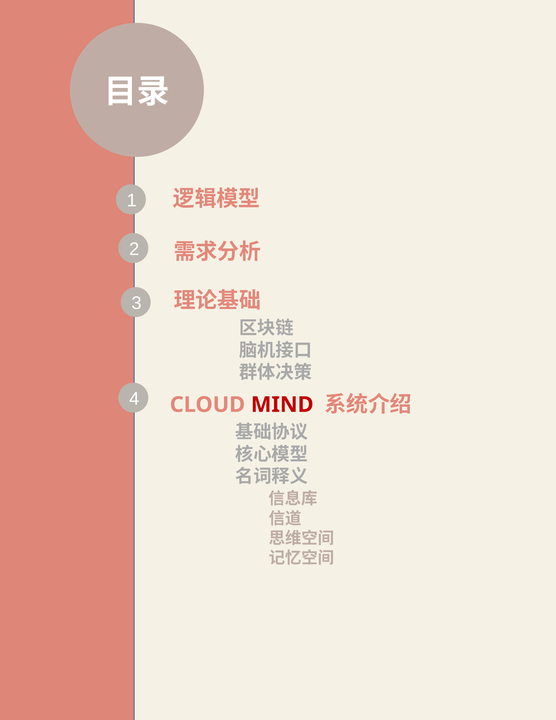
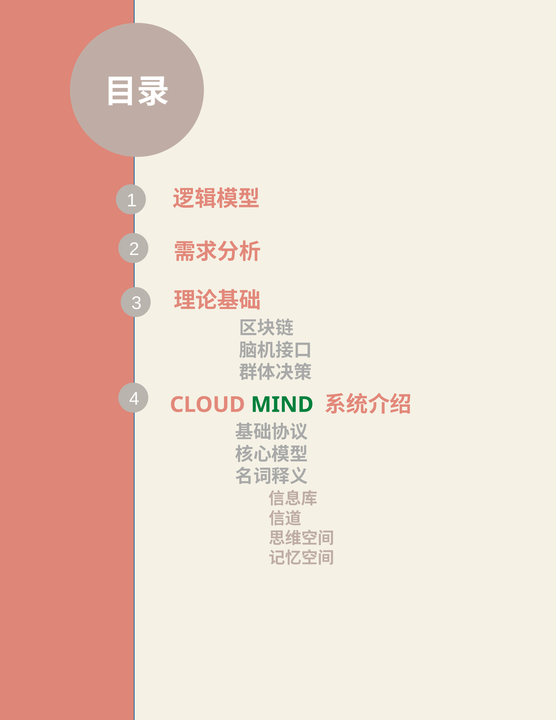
MIND colour: red -> green
